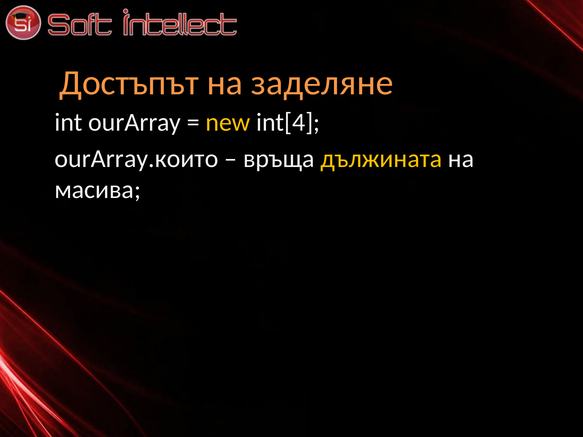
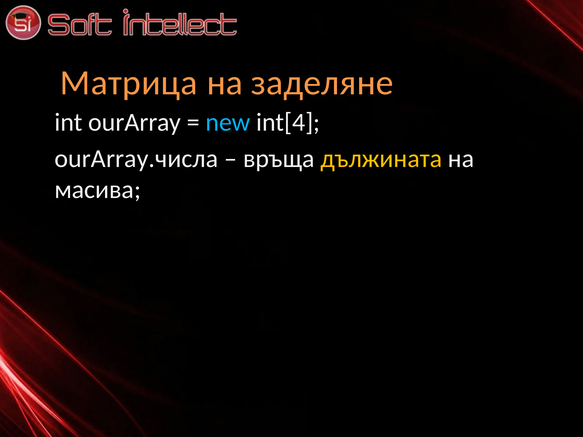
Достъпът: Достъпът -> Матрица
new colour: yellow -> light blue
ourArray.които: ourArray.които -> ourArray.числа
